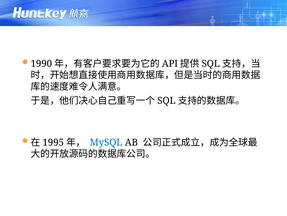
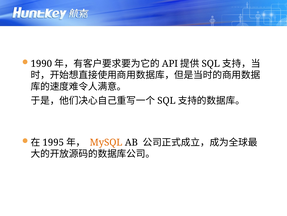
MySQL colour: blue -> orange
